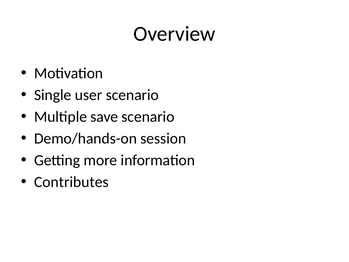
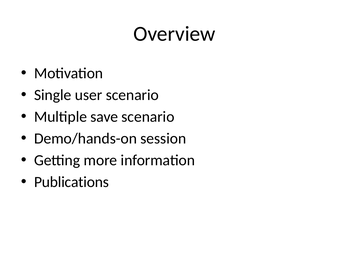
Contributes: Contributes -> Publications
